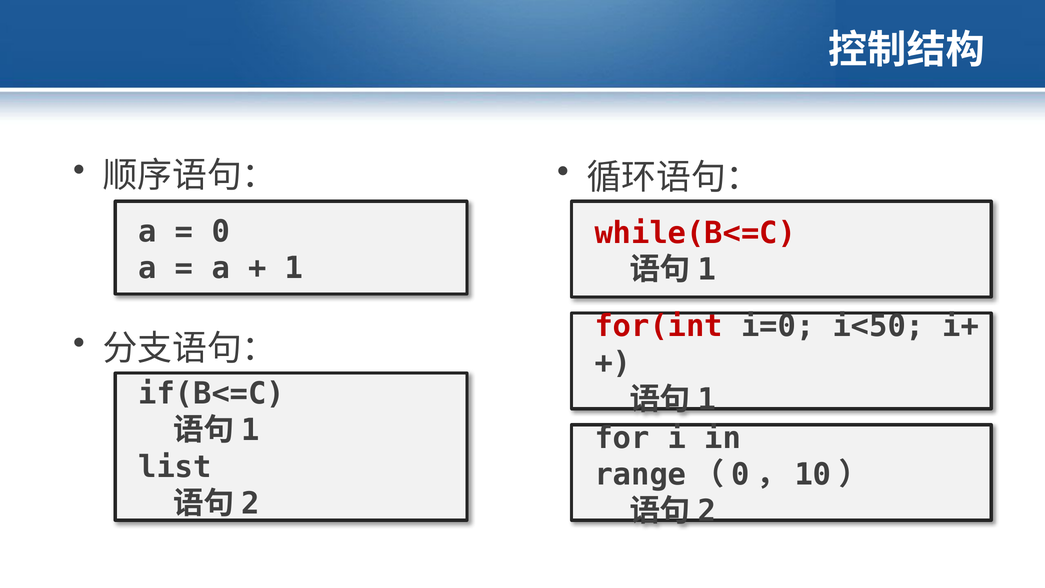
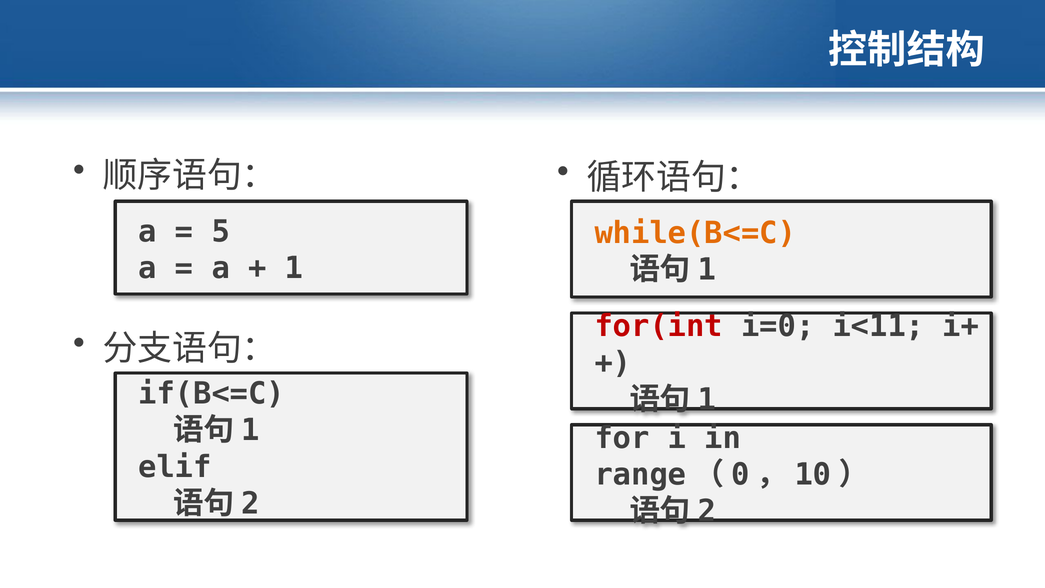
0: 0 -> 5
while(B<=C colour: red -> orange
i<50: i<50 -> i<11
list: list -> elif
